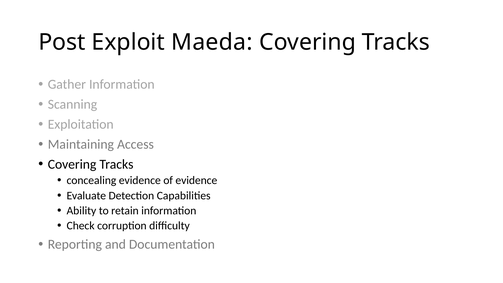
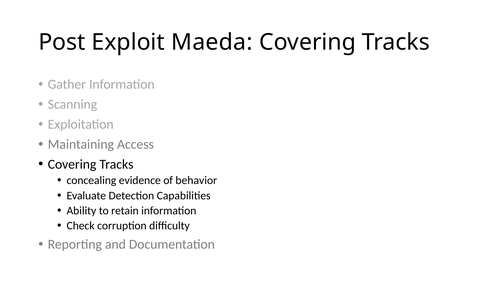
of evidence: evidence -> behavior
